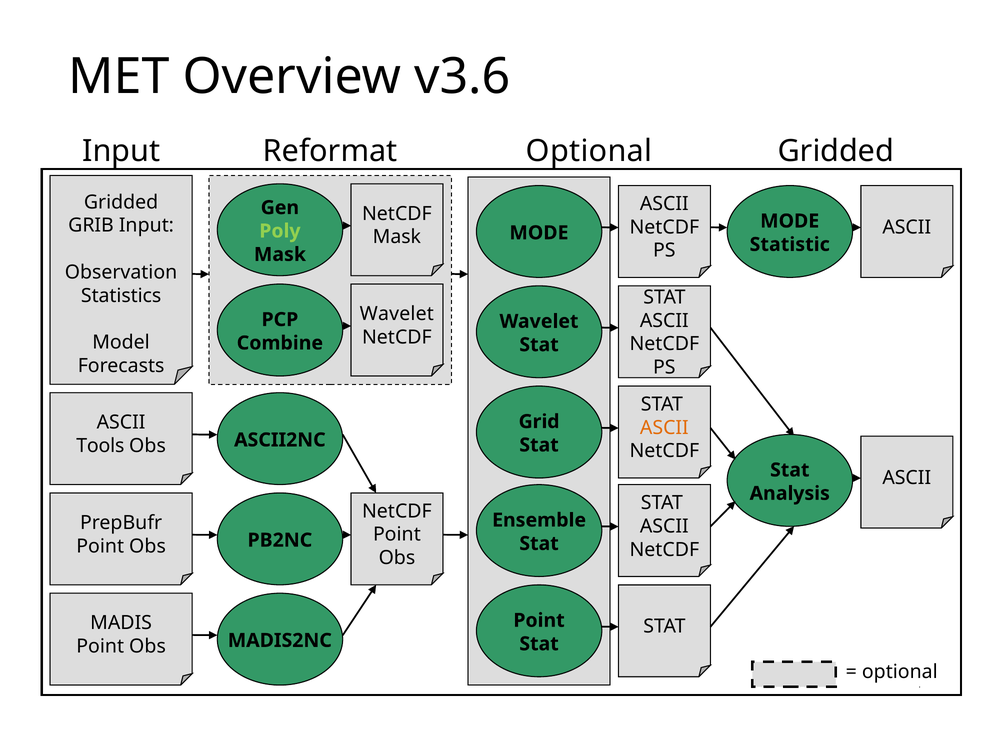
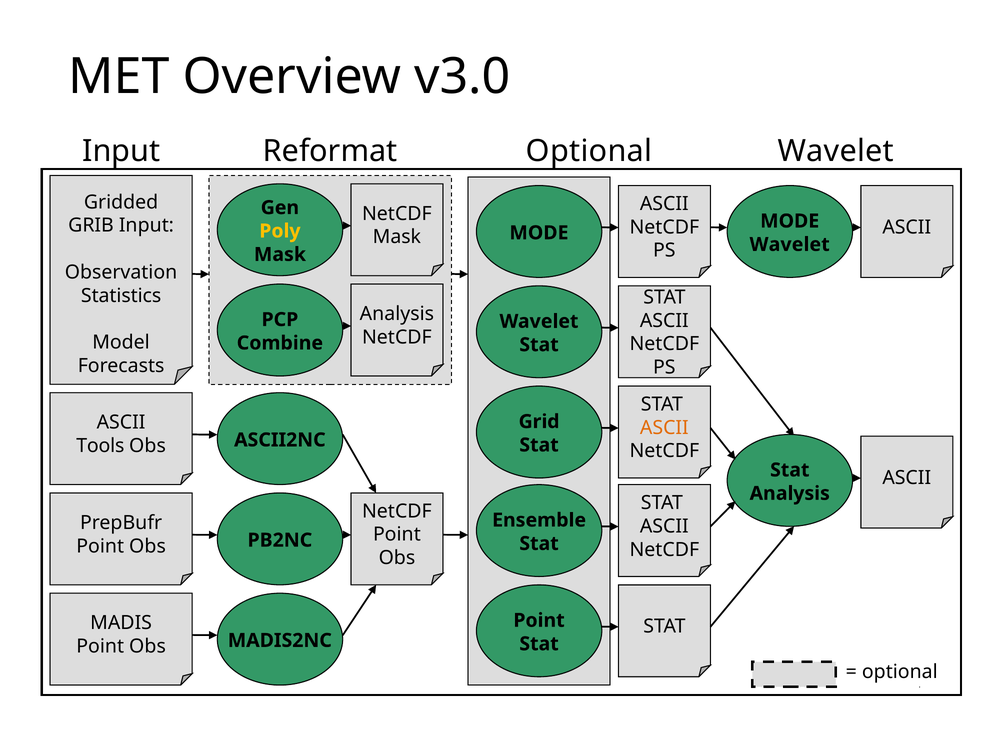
v3.6: v3.6 -> v3.0
Gridded at (836, 151): Gridded -> Wavelet
Poly colour: light green -> yellow
Statistic at (790, 245): Statistic -> Wavelet
Wavelet at (397, 314): Wavelet -> Analysis
